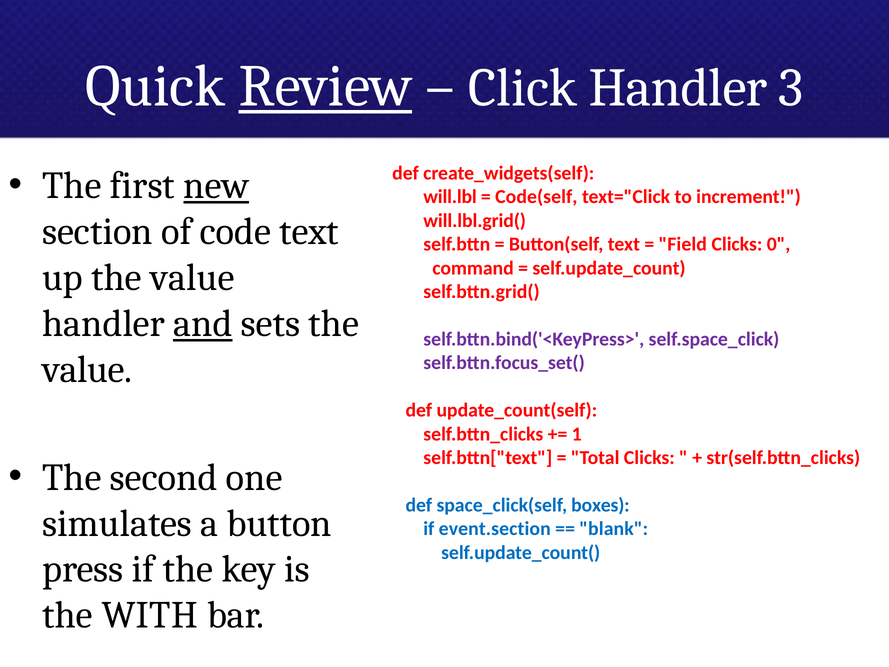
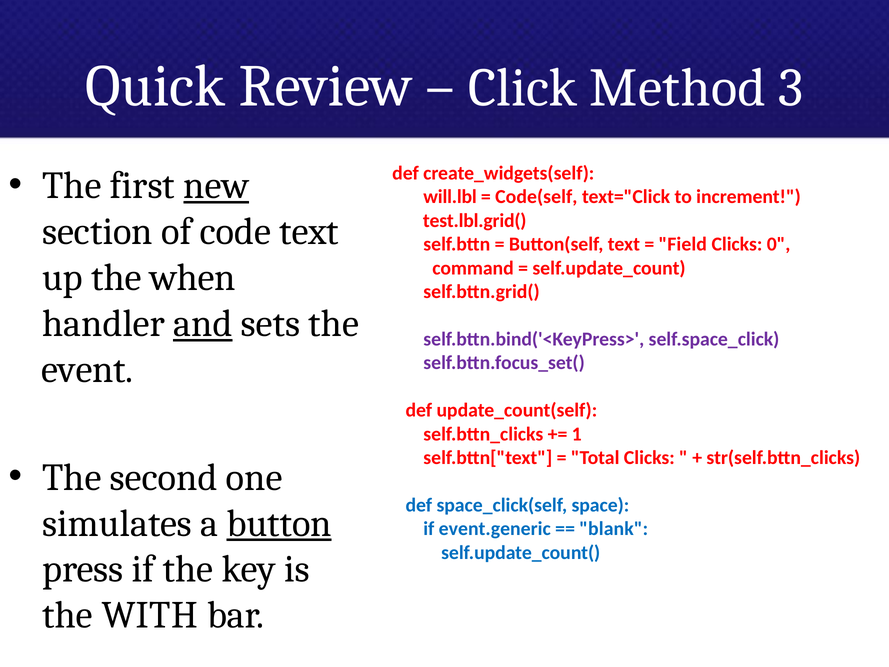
Review underline: present -> none
Click Handler: Handler -> Method
will.lbl.grid(: will.lbl.grid( -> test.lbl.grid(
up the value: value -> when
value at (87, 369): value -> event
boxes: boxes -> space
button underline: none -> present
event.section: event.section -> event.generic
